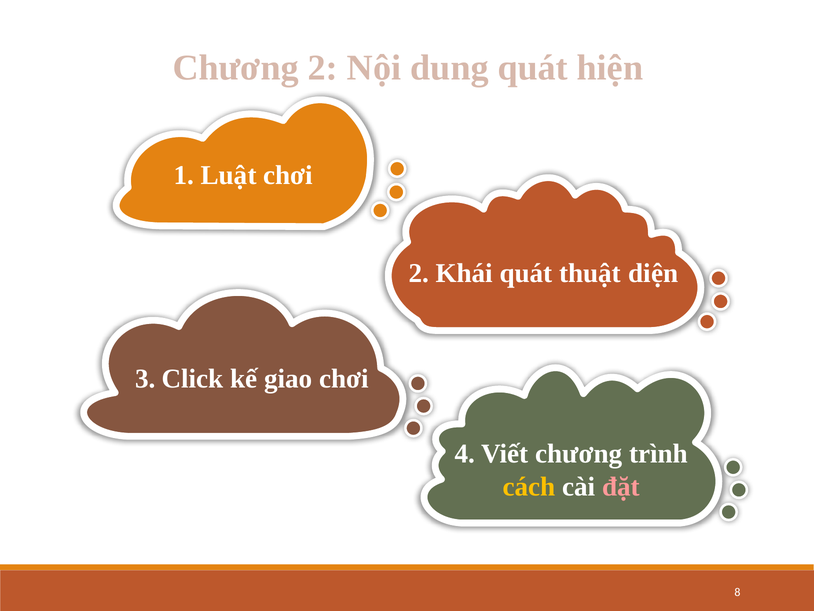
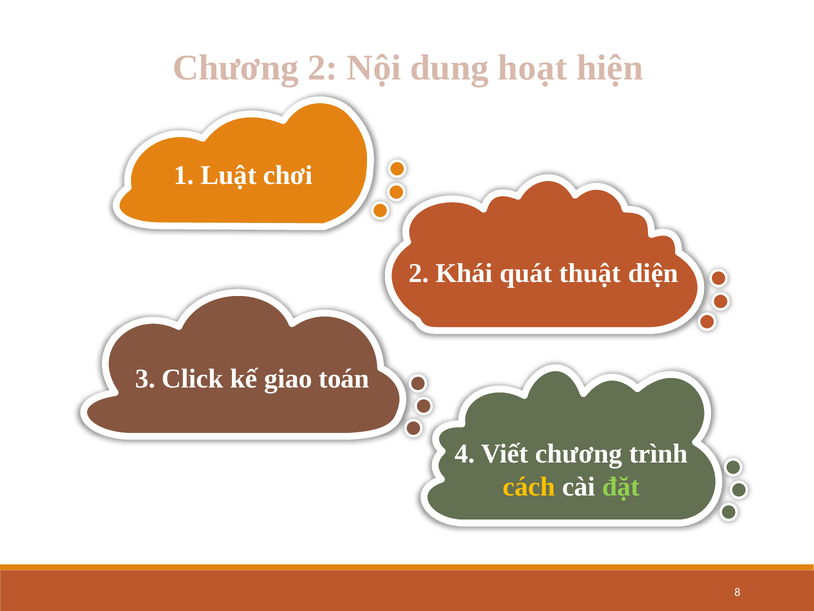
dung quát: quát -> hoạt
giao chơi: chơi -> toán
đặt colour: pink -> light green
